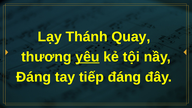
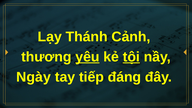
Quay: Quay -> Cảnh
tội underline: none -> present
Đáng at (34, 77): Đáng -> Ngày
